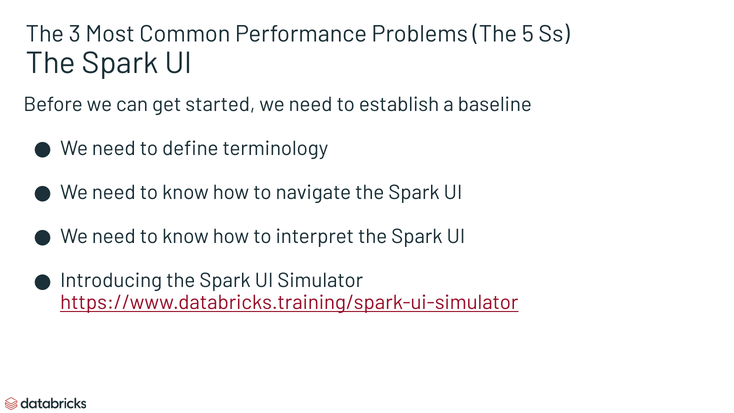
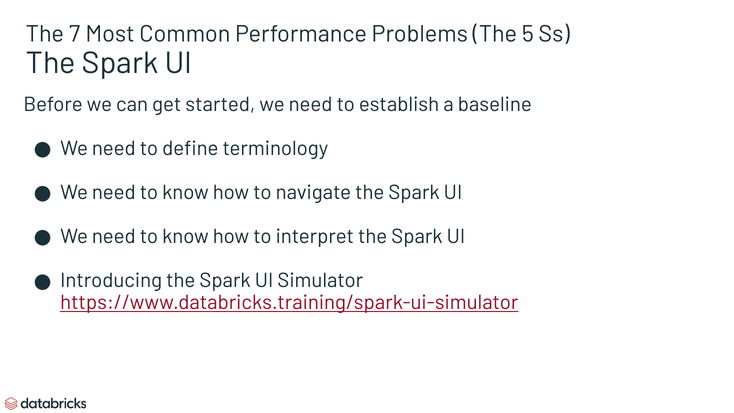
3: 3 -> 7
